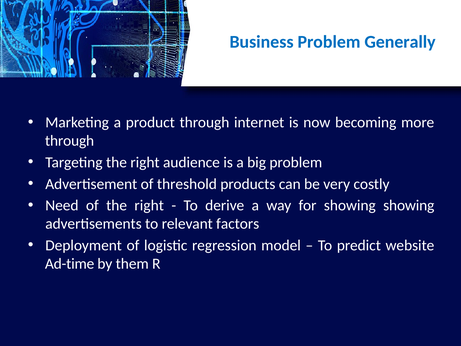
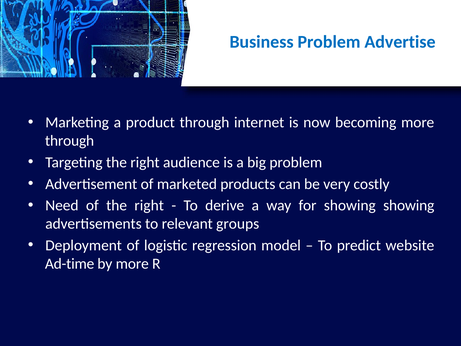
Generally: Generally -> Advertise
threshold: threshold -> marketed
factors: factors -> groups
by them: them -> more
